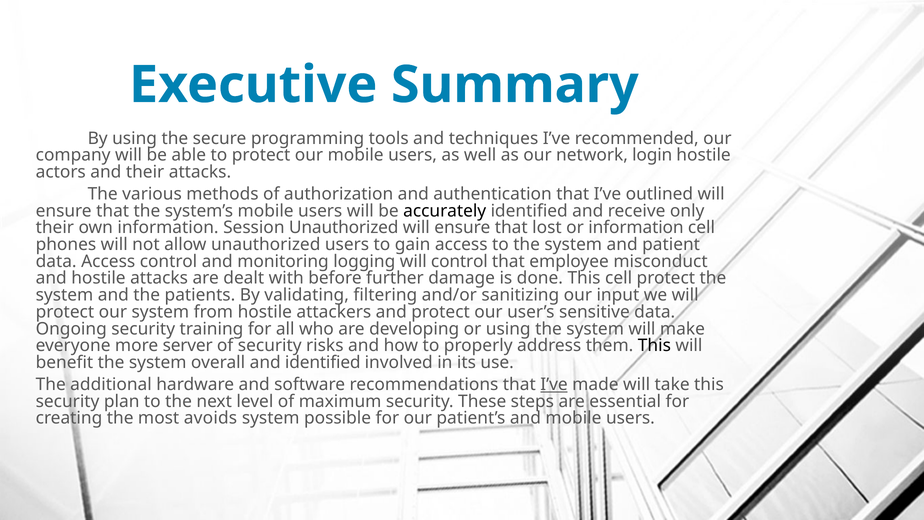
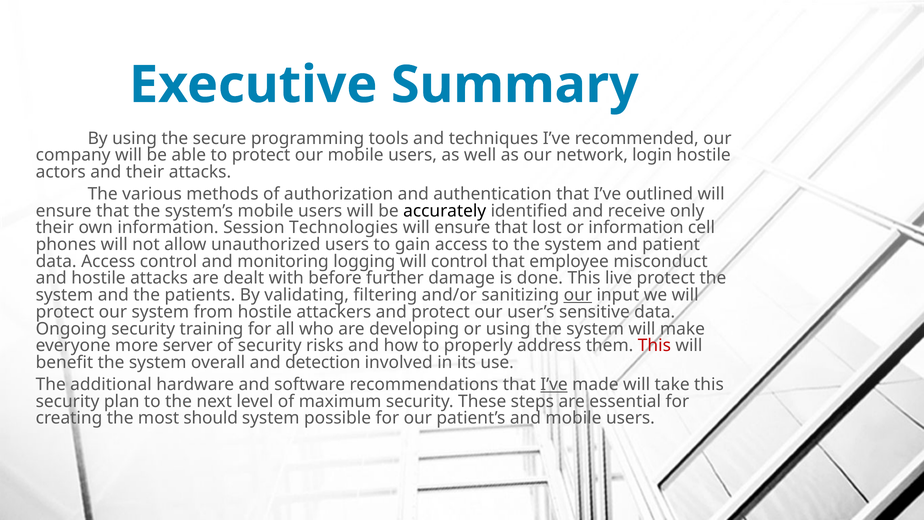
Session Unauthorized: Unauthorized -> Technologies
This cell: cell -> live
our at (578, 295) underline: none -> present
This at (654, 346) colour: black -> red
and identified: identified -> detection
avoids: avoids -> should
